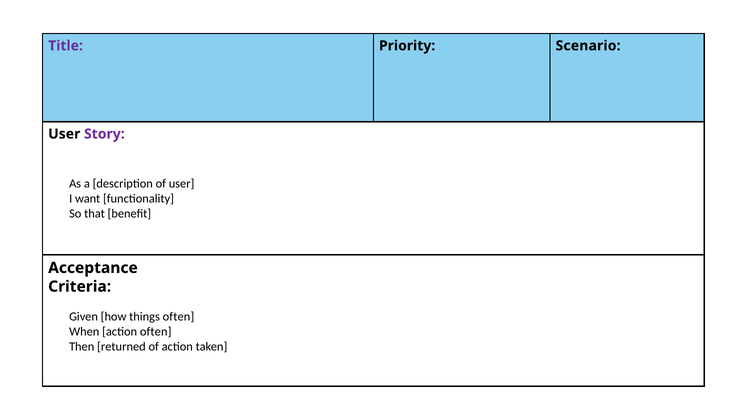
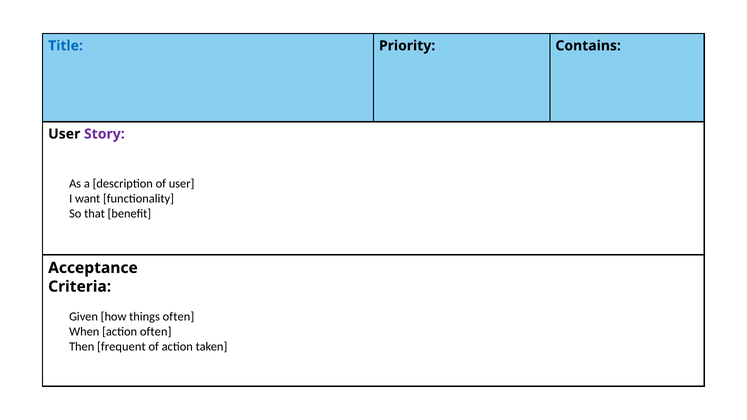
Title colour: purple -> blue
Scenario: Scenario -> Contains
returned: returned -> frequent
